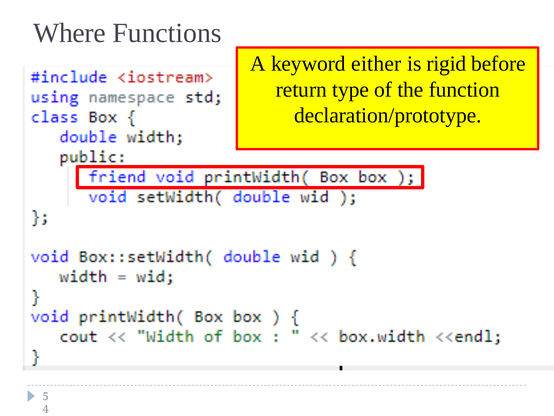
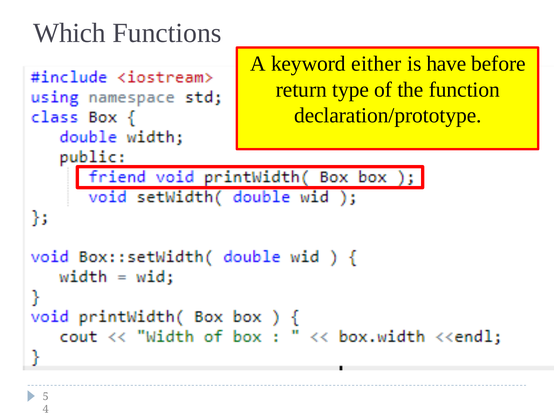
Where: Where -> Which
rigid: rigid -> have
